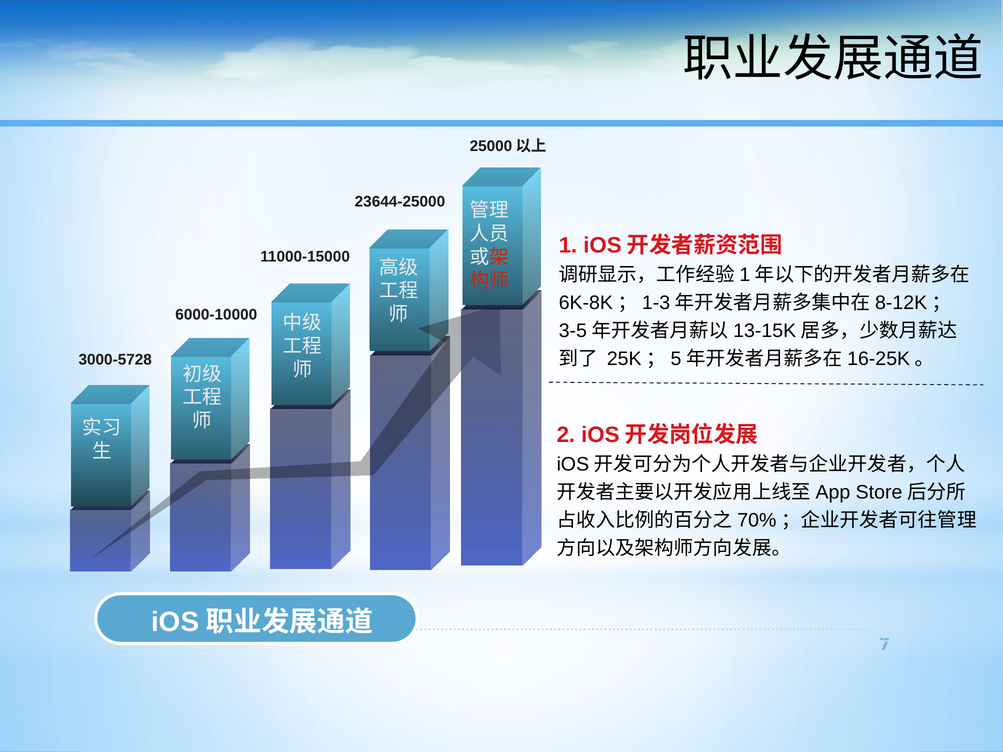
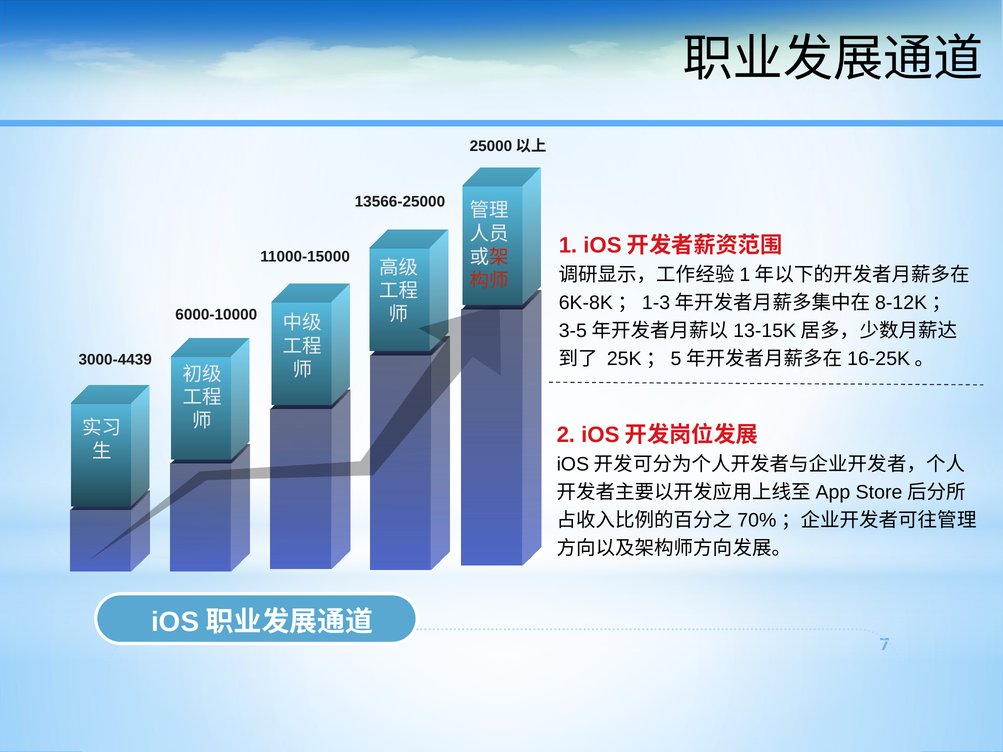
23644-25000: 23644-25000 -> 13566-25000
3000-5728: 3000-5728 -> 3000-4439
